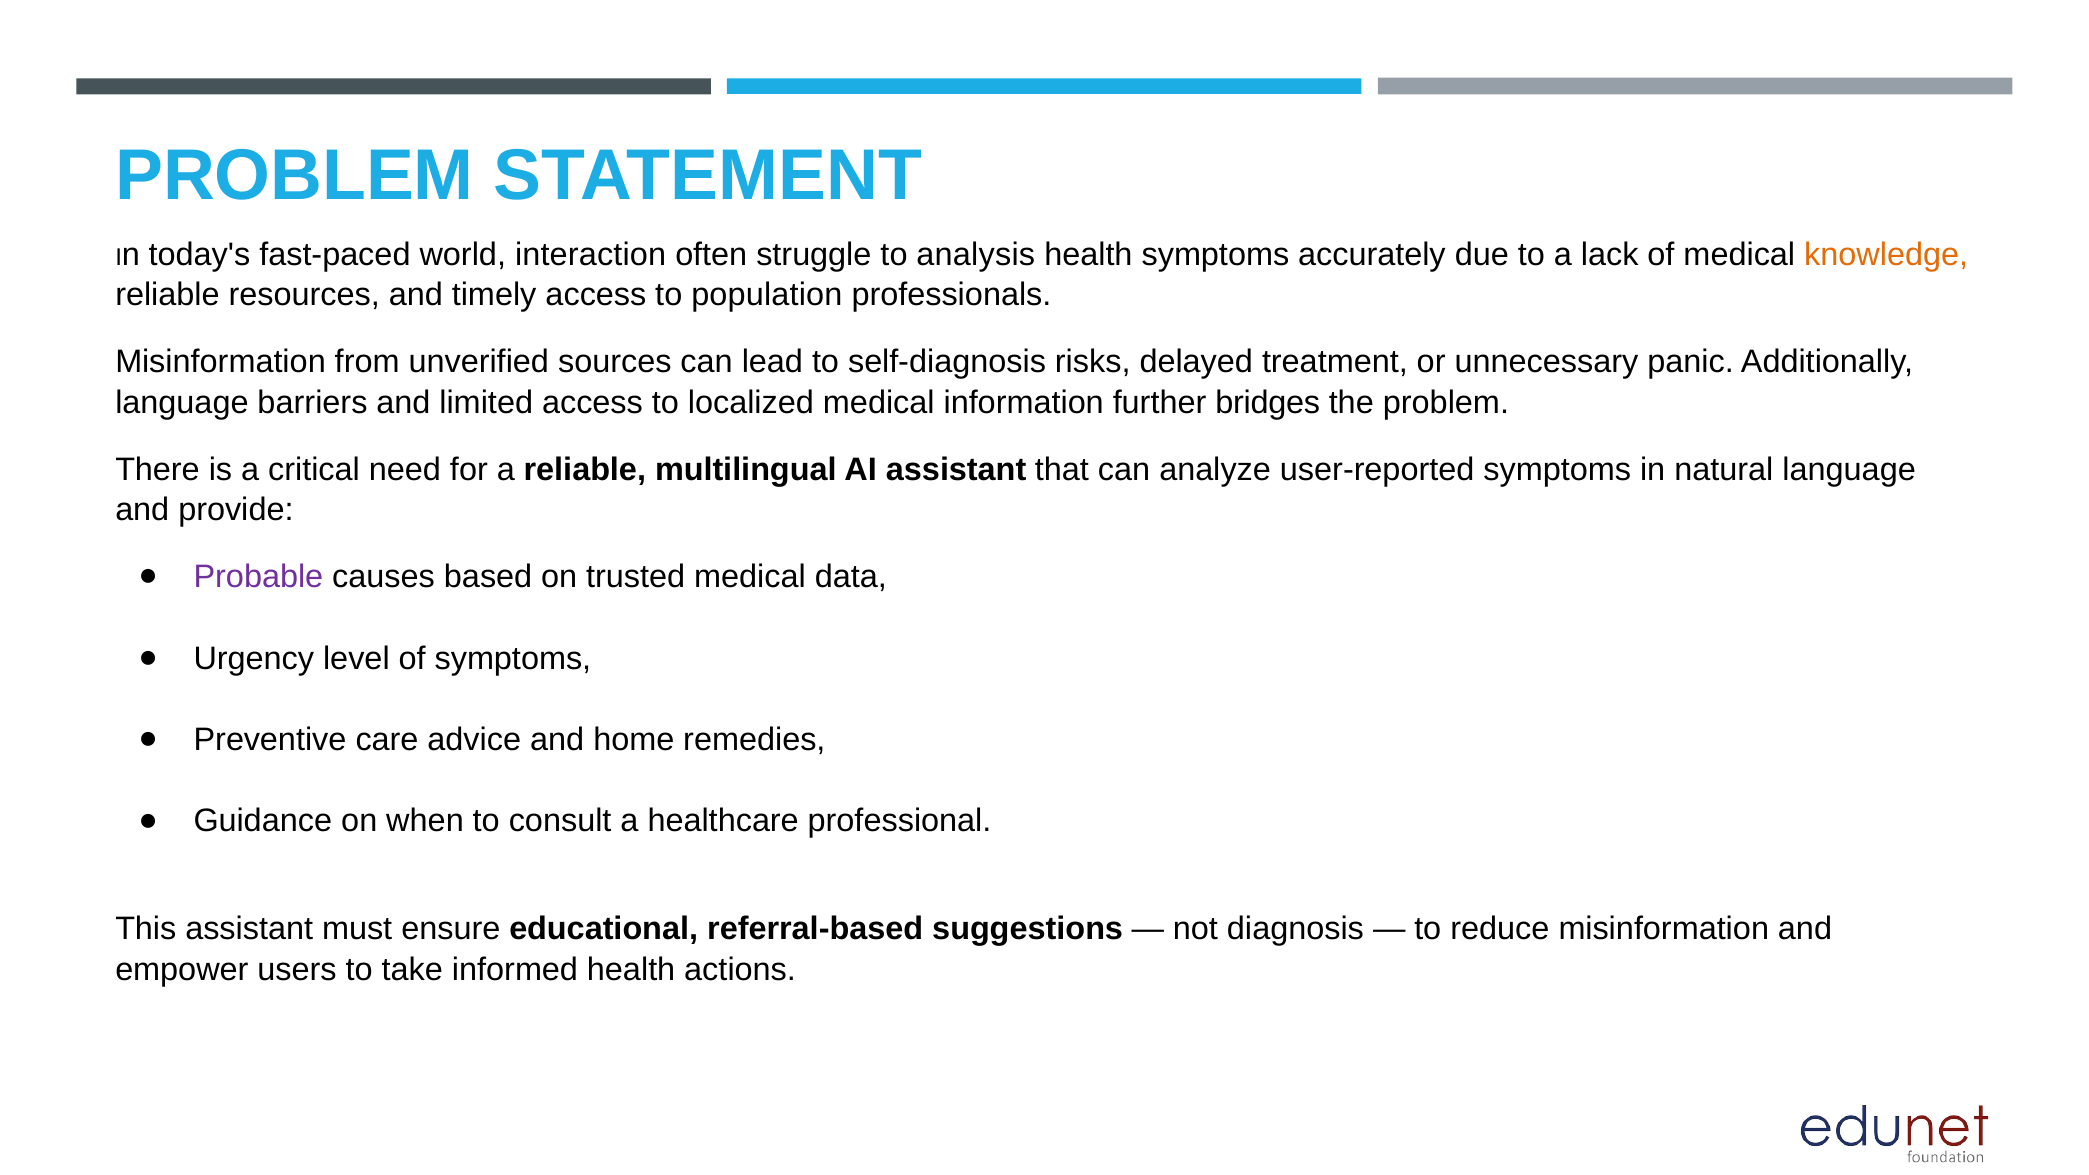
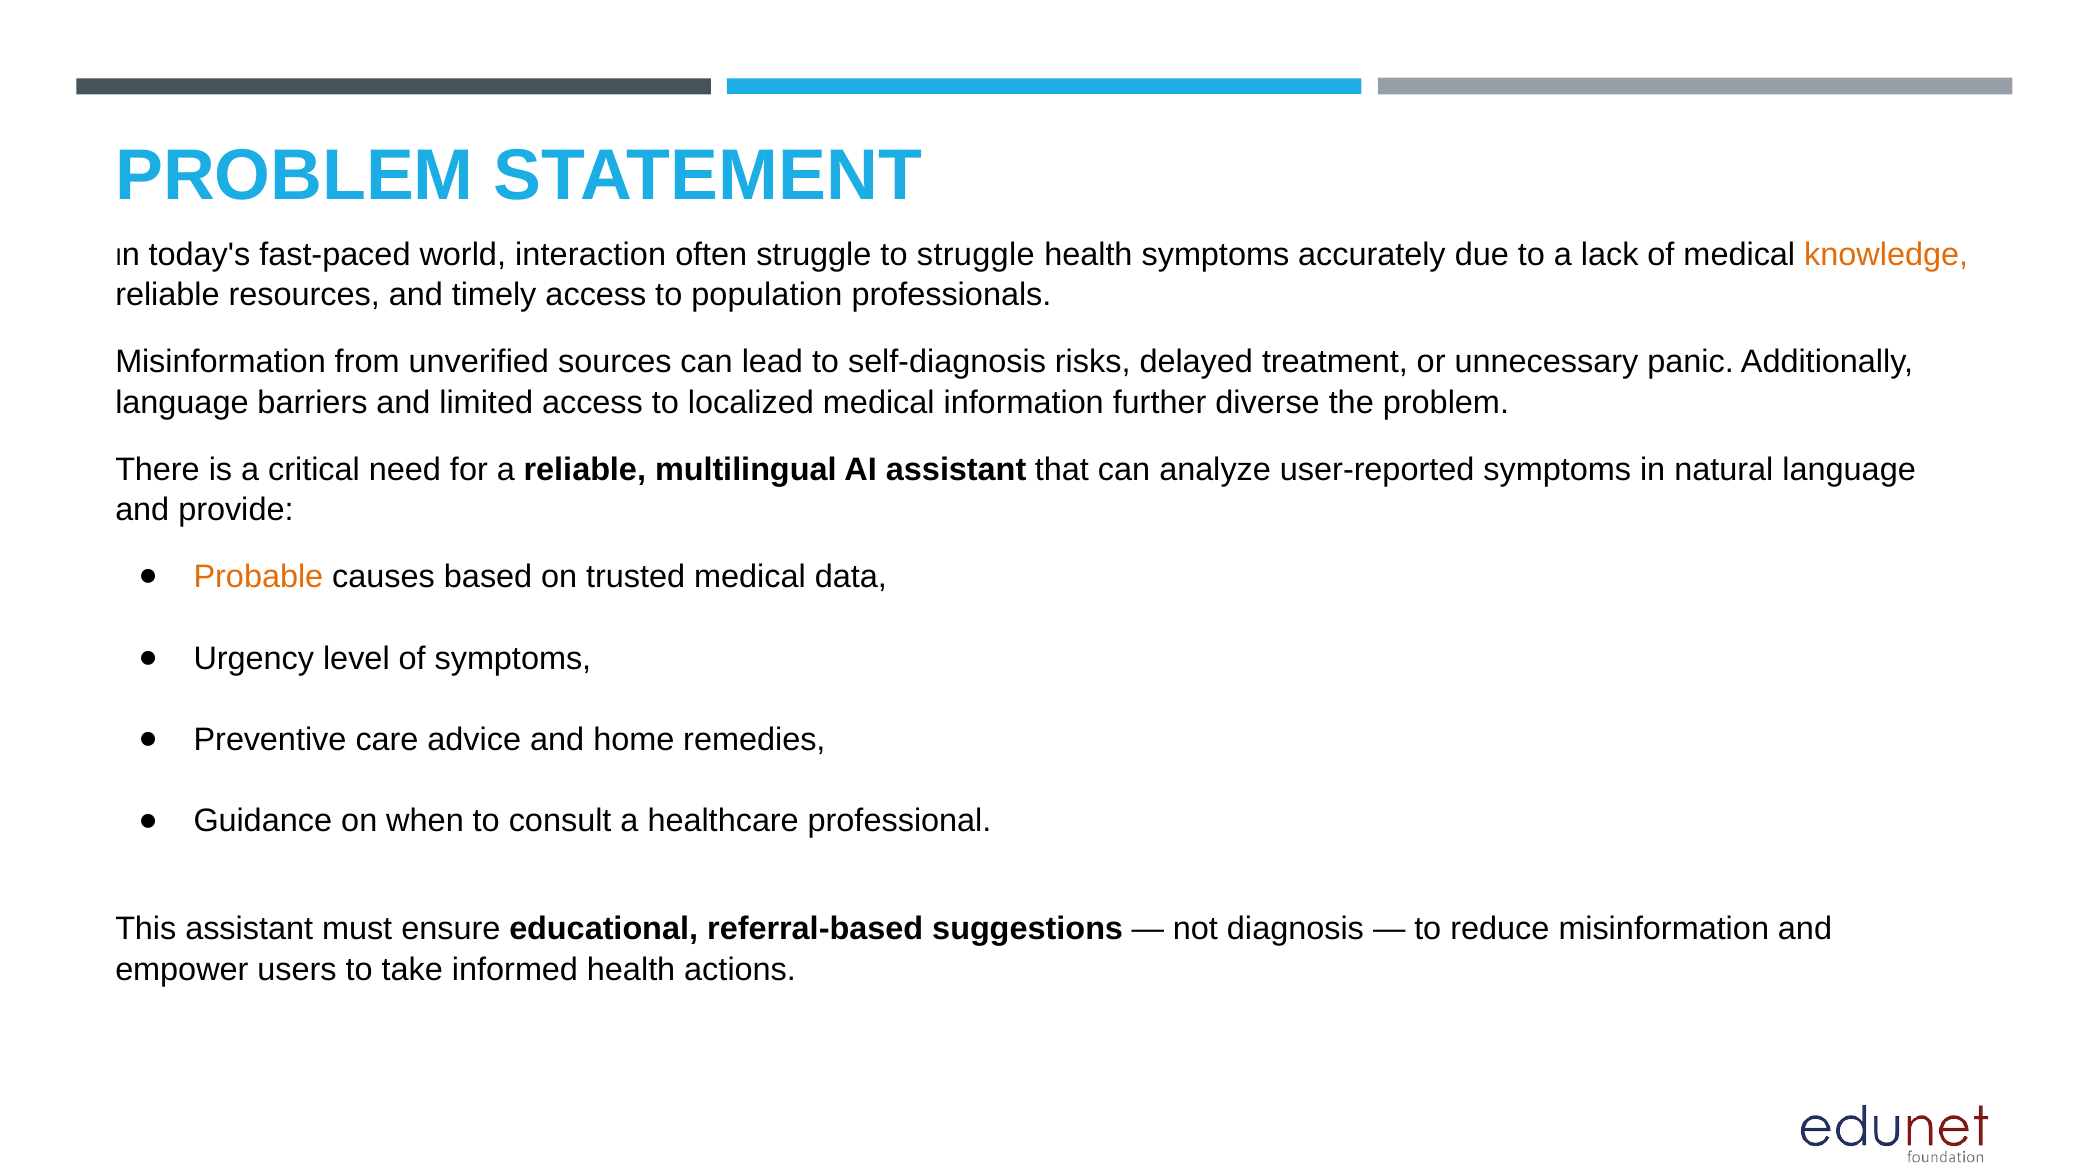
to analysis: analysis -> struggle
bridges: bridges -> diverse
Probable colour: purple -> orange
